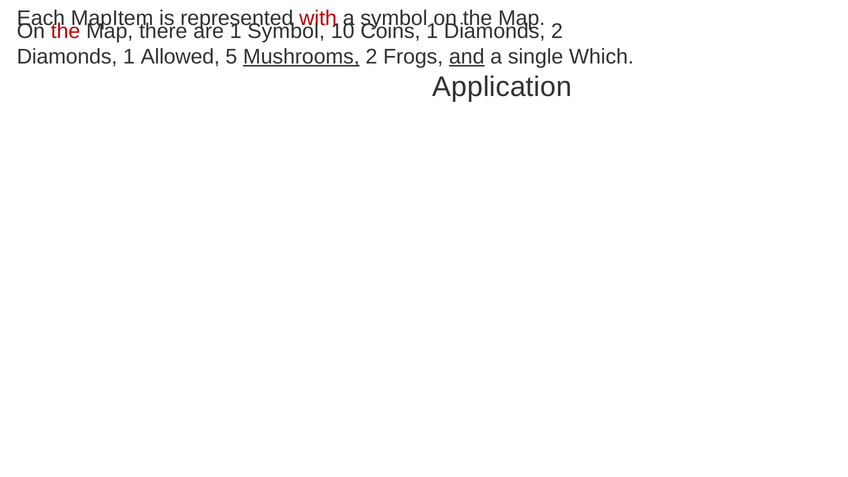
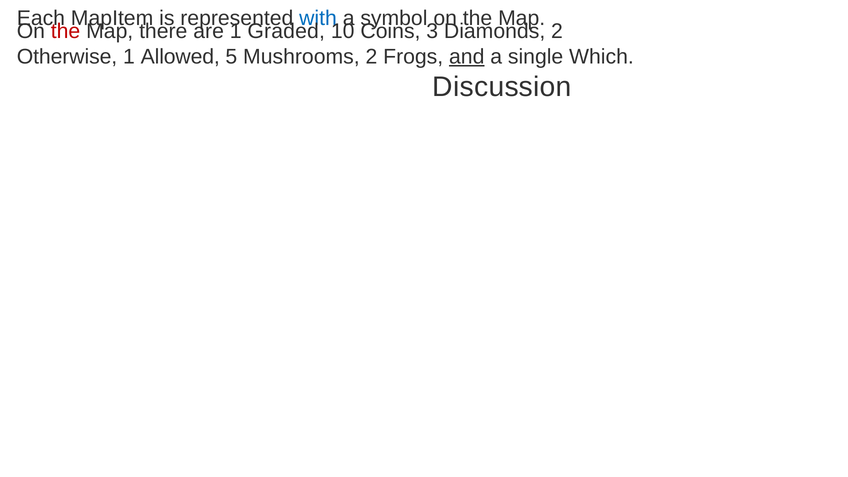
with colour: red -> blue
Symbol at (286, 31): Symbol -> Graded
1 at (432, 31): 1 -> 3
Diamonds at (67, 57): Diamonds -> Otherwise
Mushrooms underline: present -> none
Application: Application -> Discussion
